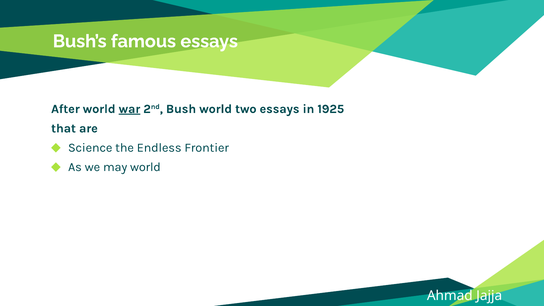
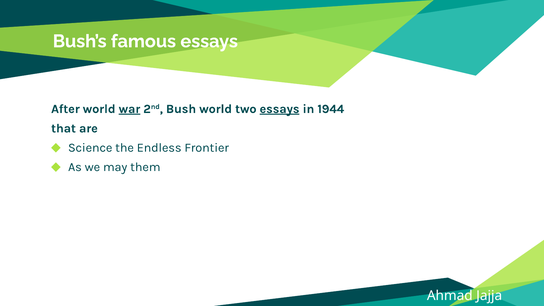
essays at (280, 109) underline: none -> present
1925: 1925 -> 1944
may world: world -> them
